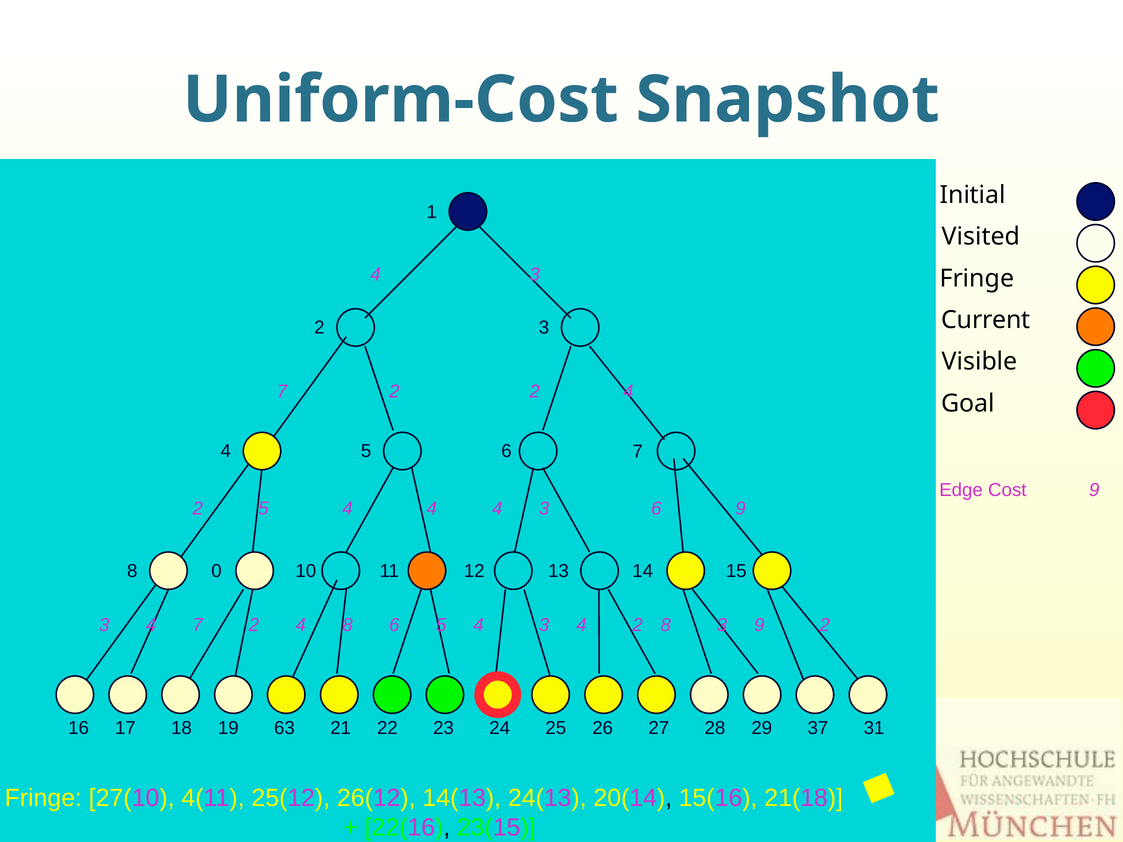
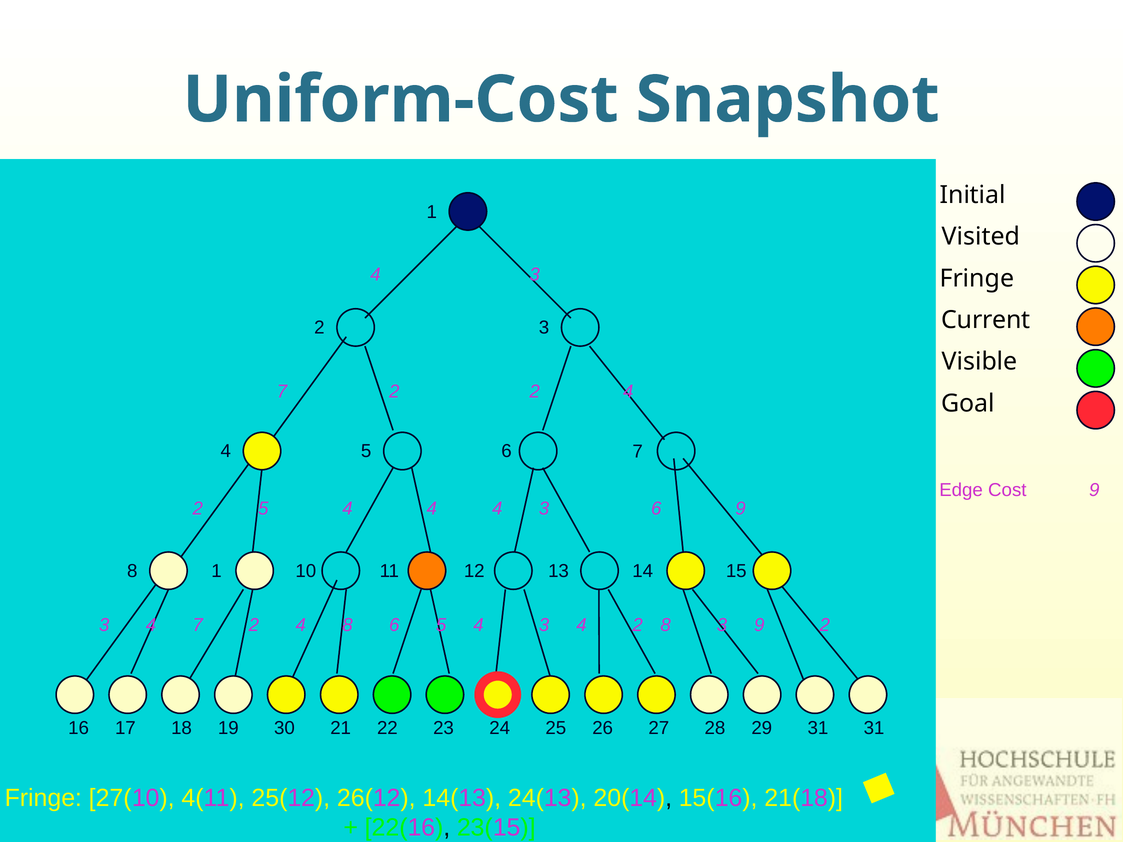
8 0: 0 -> 1
63: 63 -> 30
29 37: 37 -> 31
